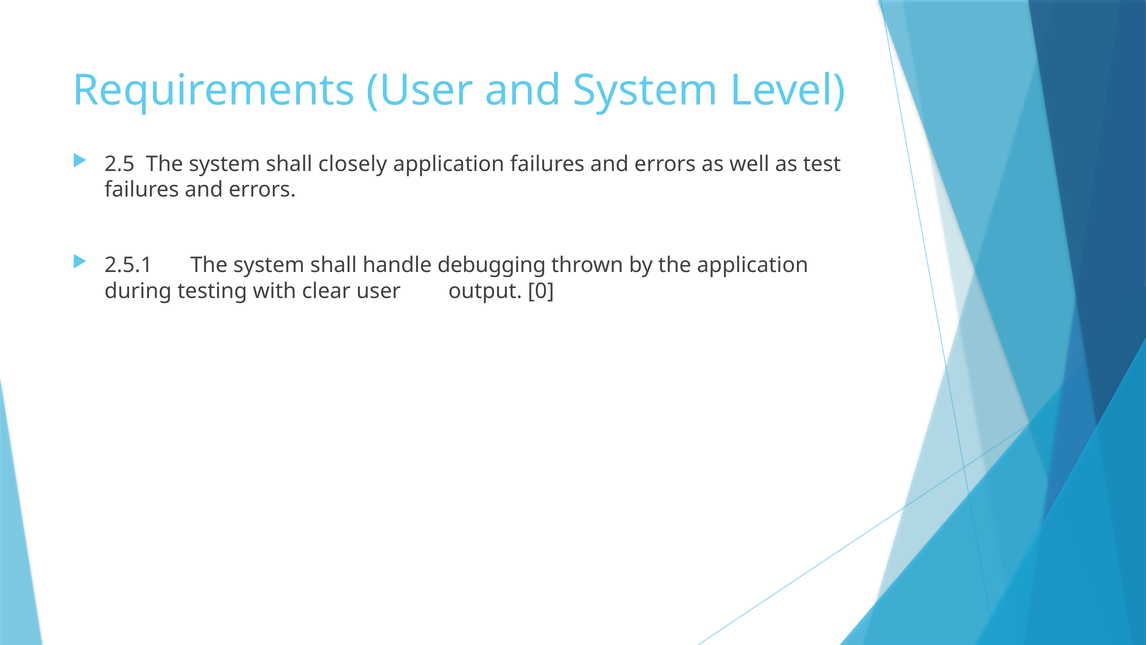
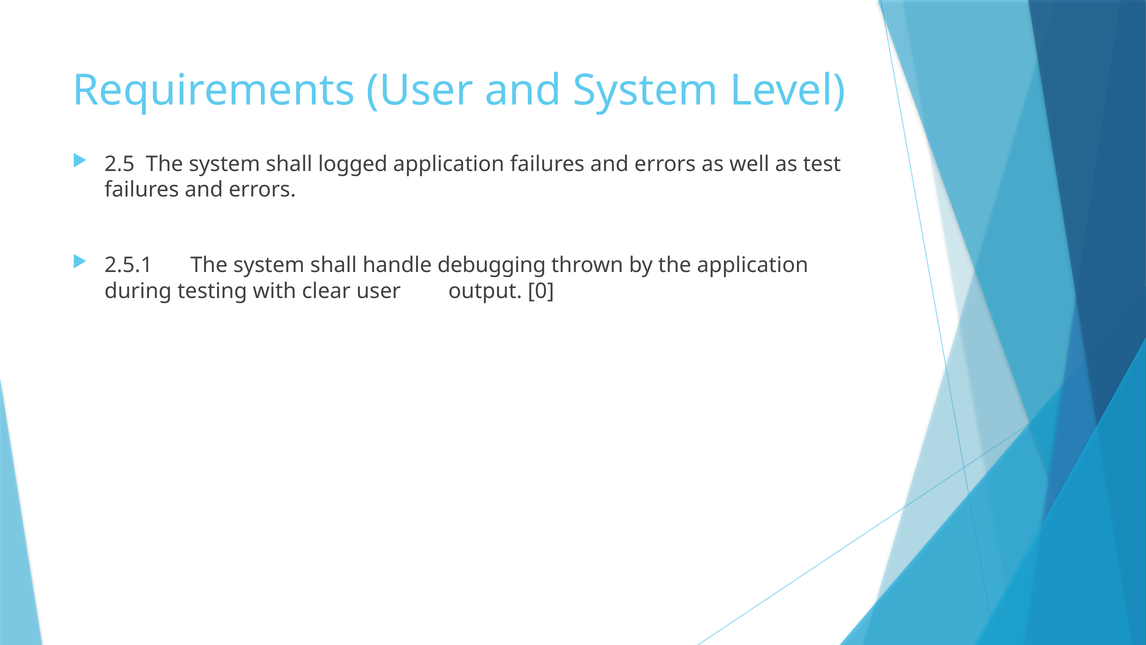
closely: closely -> logged
